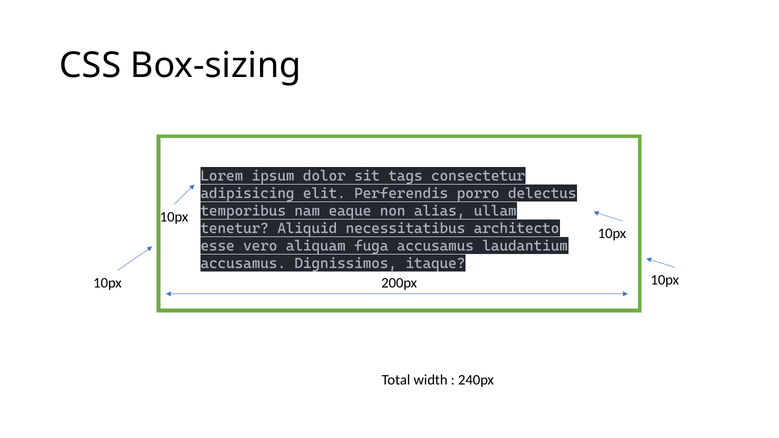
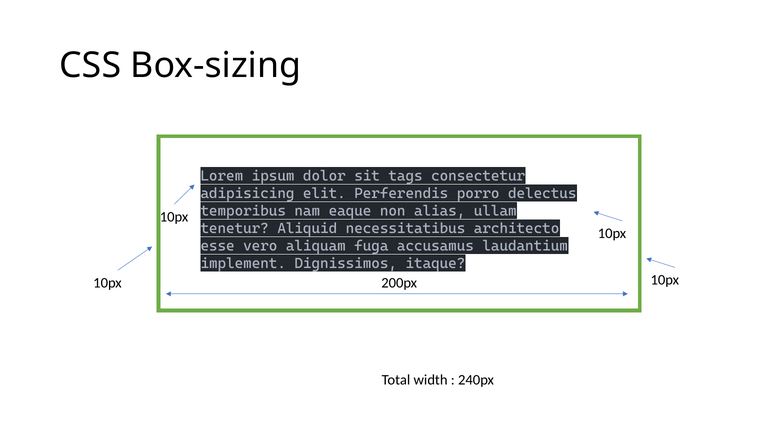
accusamus at (243, 264): accusamus -> implement
